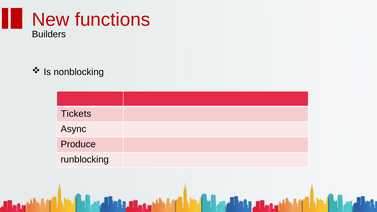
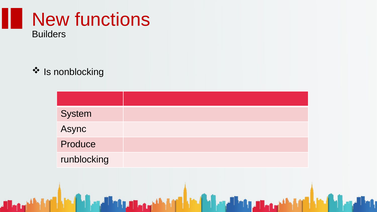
Tickets: Tickets -> System
